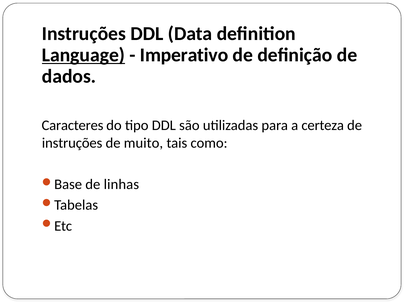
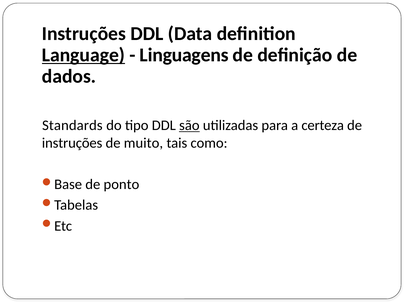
Imperativo: Imperativo -> Linguagens
Caracteres: Caracteres -> Standards
são underline: none -> present
linhas: linhas -> ponto
